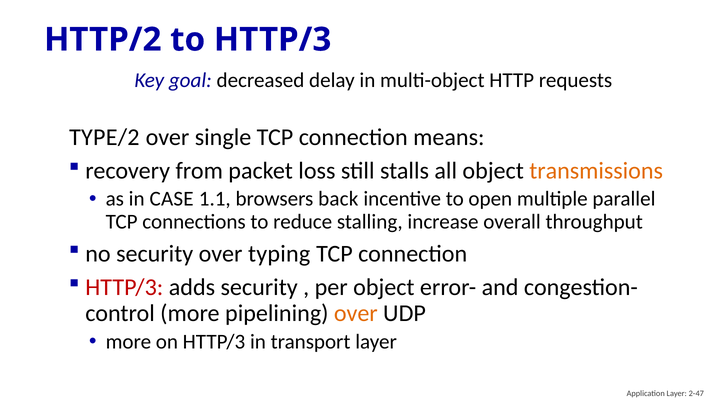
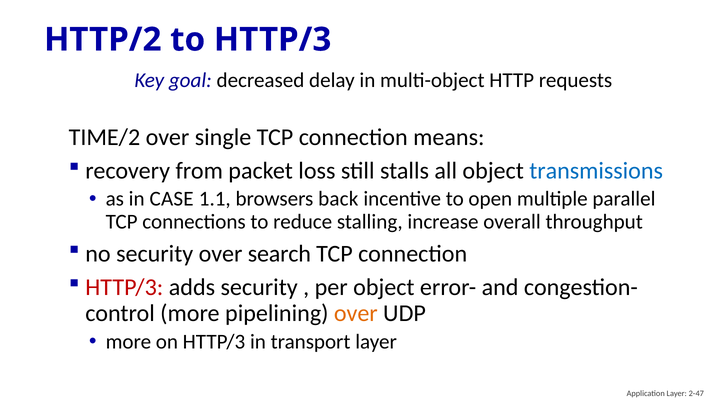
TYPE/2: TYPE/2 -> TIME/2
transmissions colour: orange -> blue
typing: typing -> search
